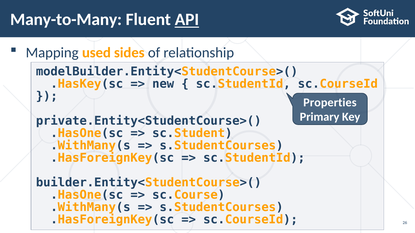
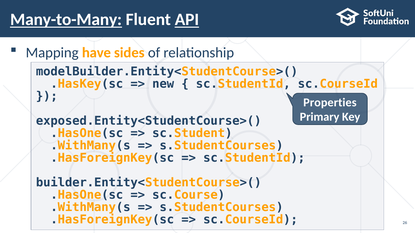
Many-to-Many underline: none -> present
used: used -> have
private.Entity<StudentCourse>(: private.Entity<StudentCourse>( -> exposed.Entity<StudentCourse>(
